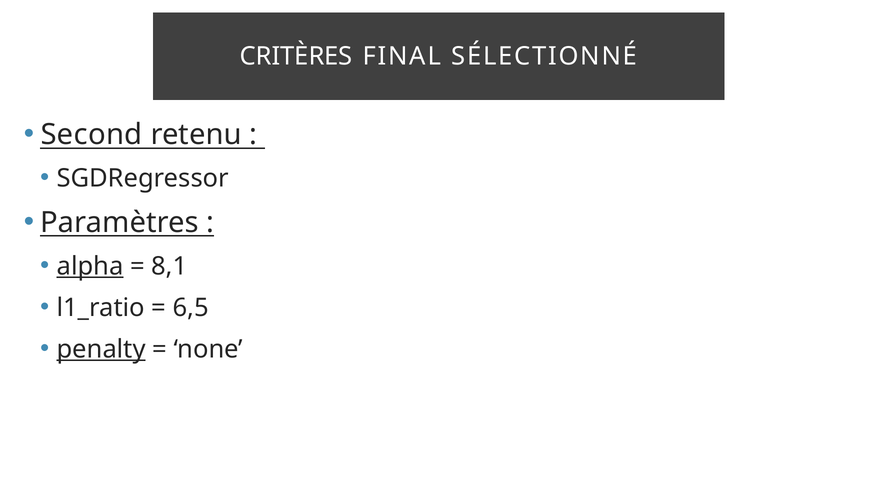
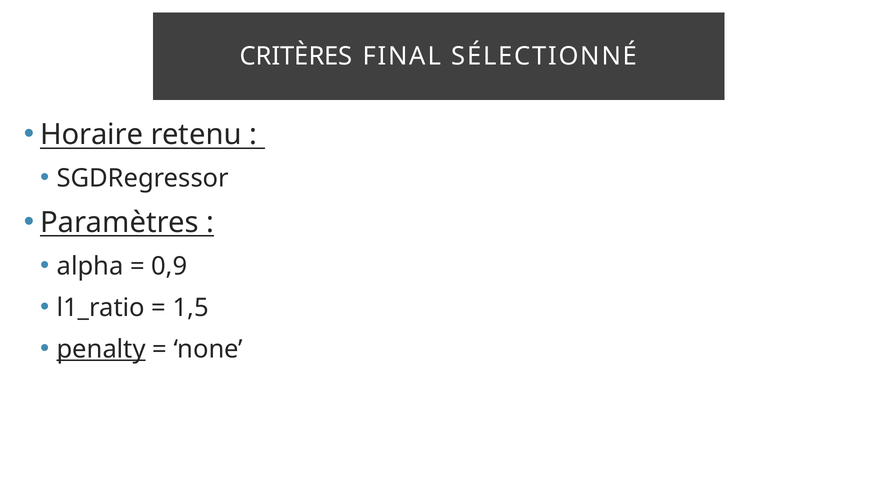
Second: Second -> Horaire
alpha underline: present -> none
8,1: 8,1 -> 0,9
6,5: 6,5 -> 1,5
